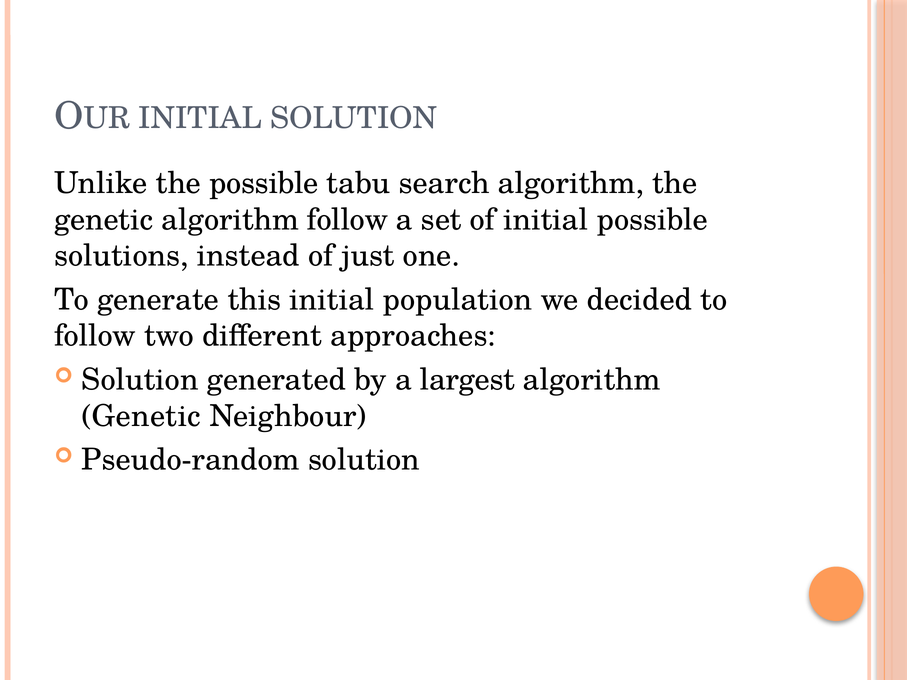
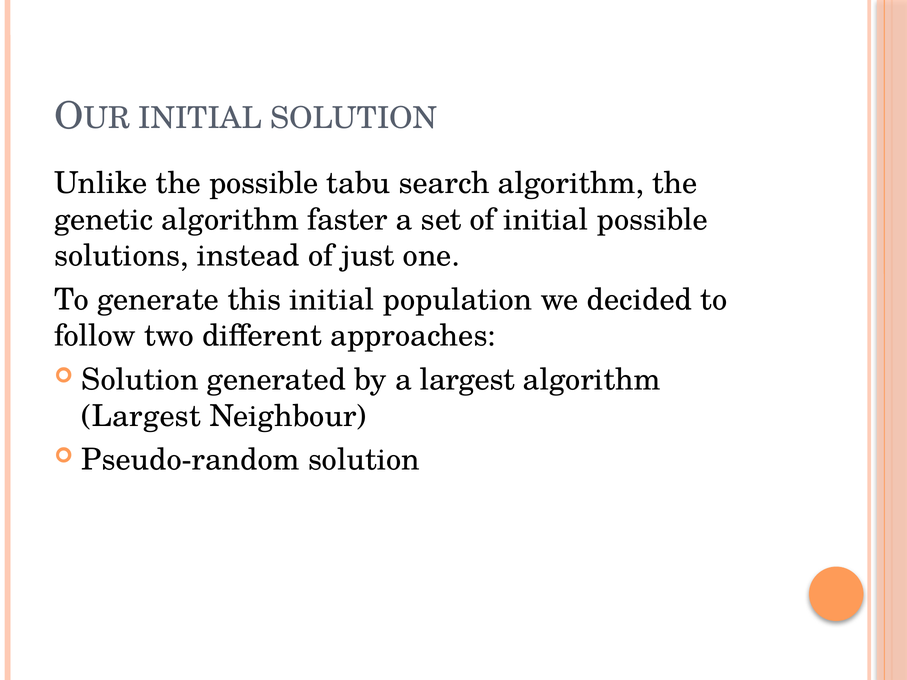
algorithm follow: follow -> faster
Genetic at (141, 416): Genetic -> Largest
